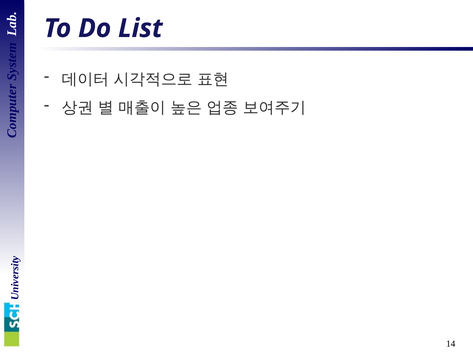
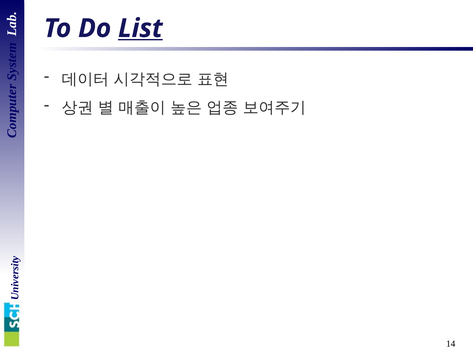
List underline: none -> present
